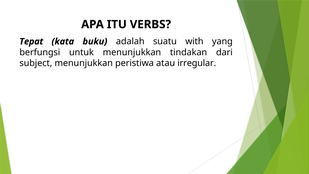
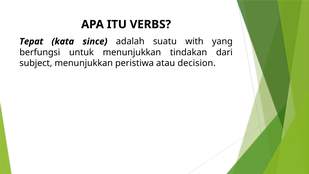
buku: buku -> since
irregular: irregular -> decision
